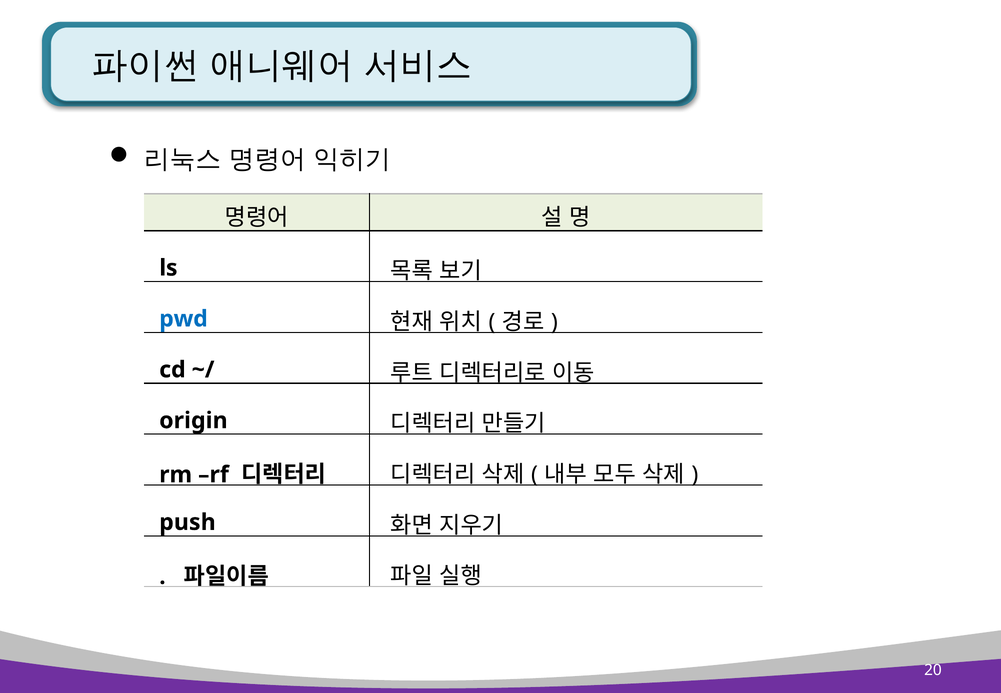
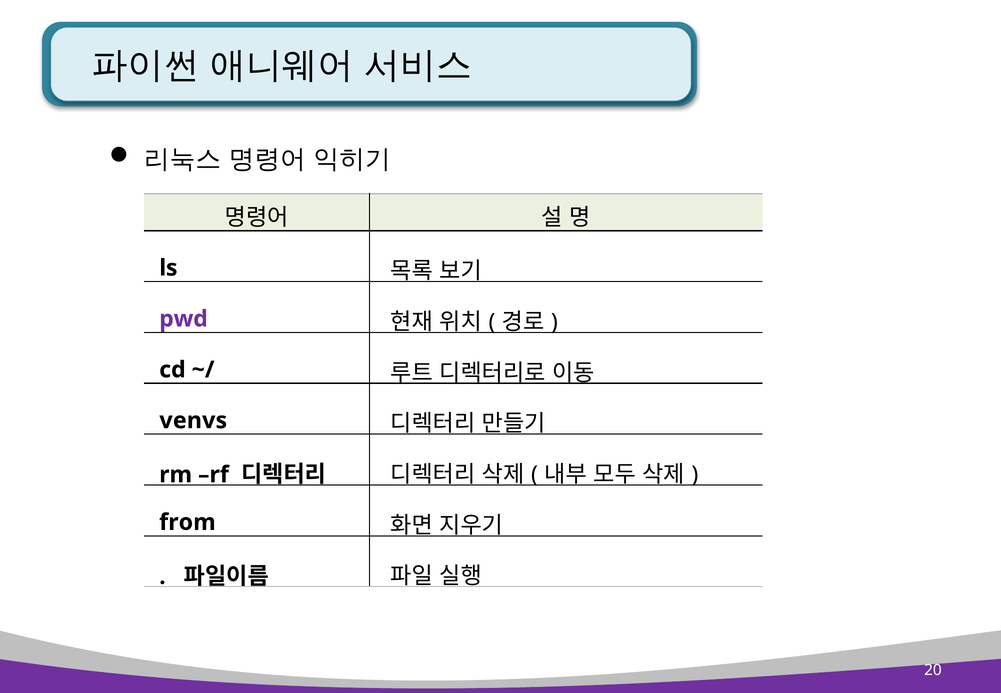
pwd colour: blue -> purple
origin: origin -> venvs
push: push -> from
